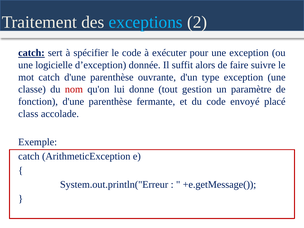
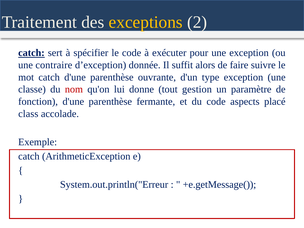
exceptions colour: light blue -> yellow
logicielle: logicielle -> contraire
envoyé: envoyé -> aspects
